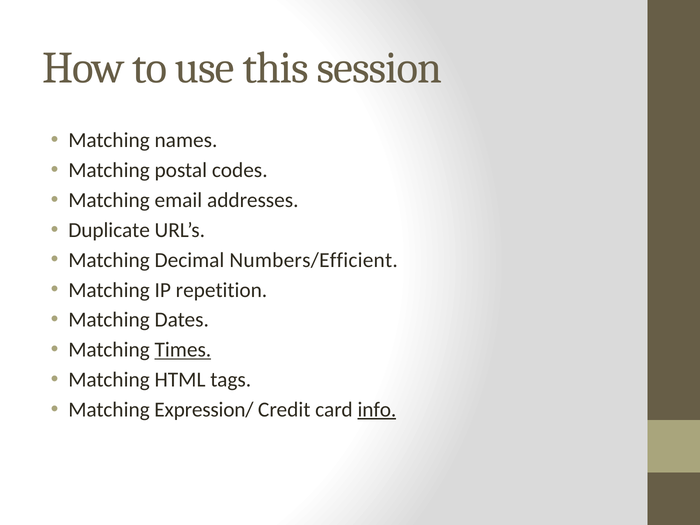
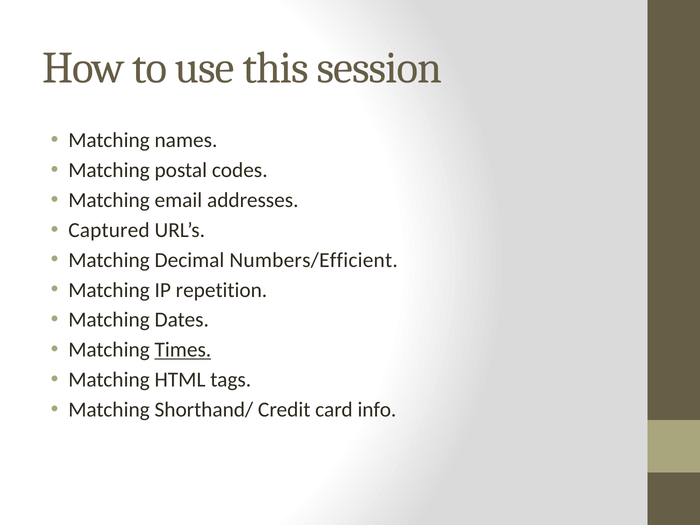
Duplicate: Duplicate -> Captured
Expression/: Expression/ -> Shorthand/
info underline: present -> none
